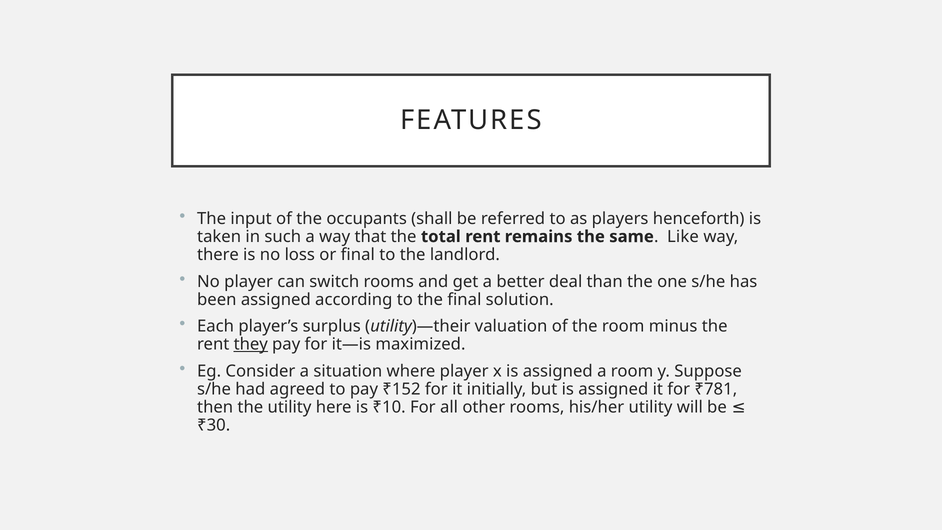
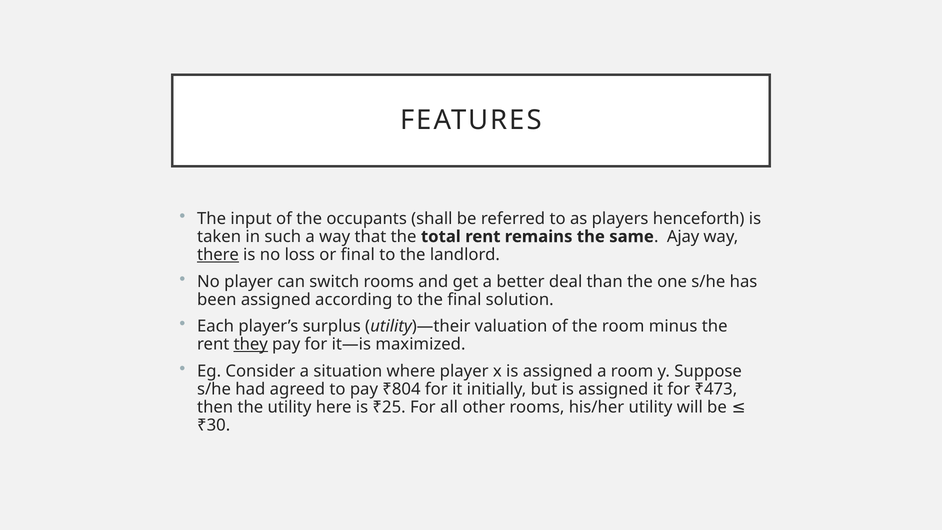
Like: Like -> Ajay
there underline: none -> present
₹152: ₹152 -> ₹804
₹781: ₹781 -> ₹473
₹10: ₹10 -> ₹25
